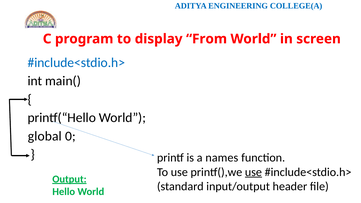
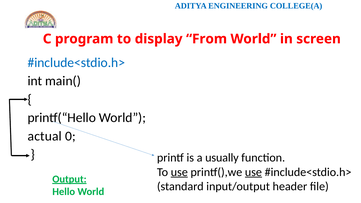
global: global -> actual
names: names -> usually
use at (179, 172) underline: none -> present
